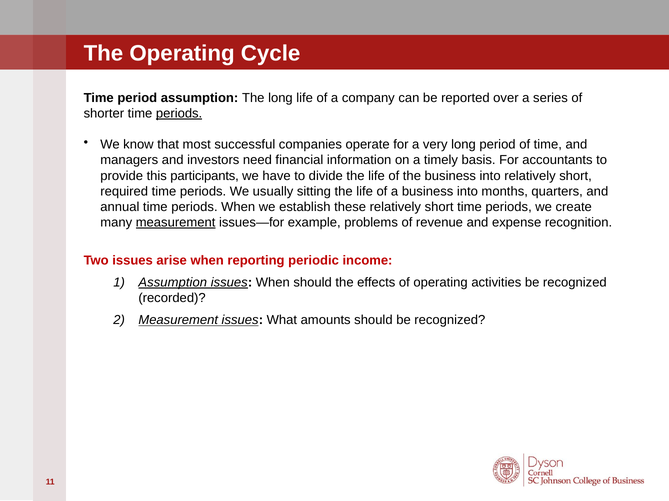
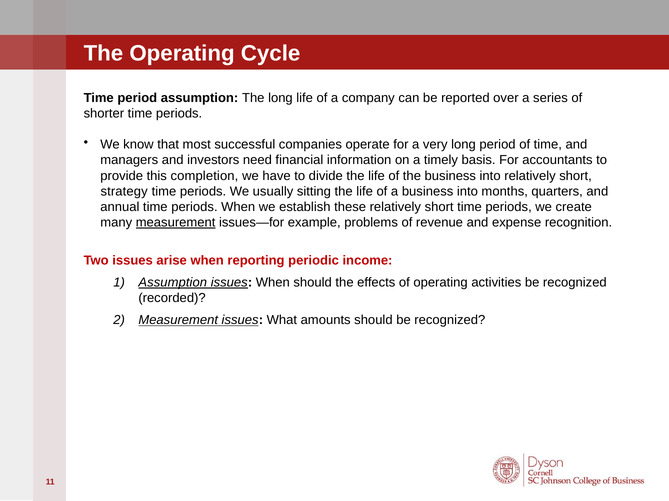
periods at (179, 114) underline: present -> none
participants: participants -> completion
required: required -> strategy
